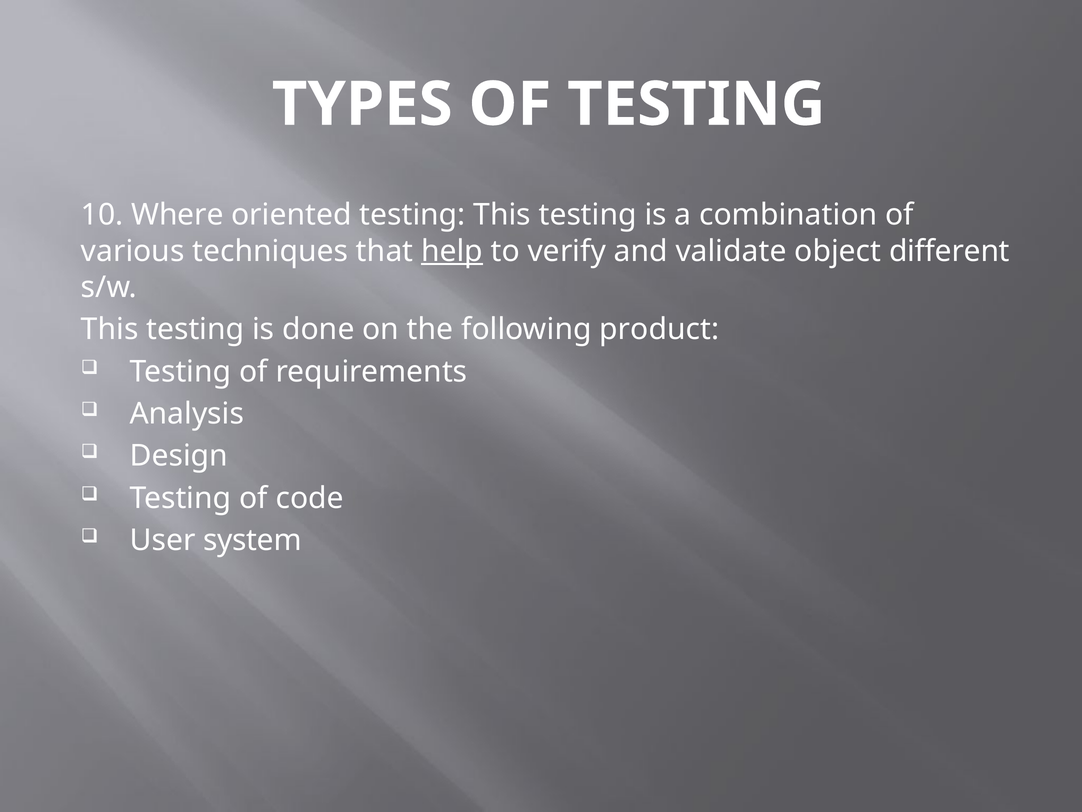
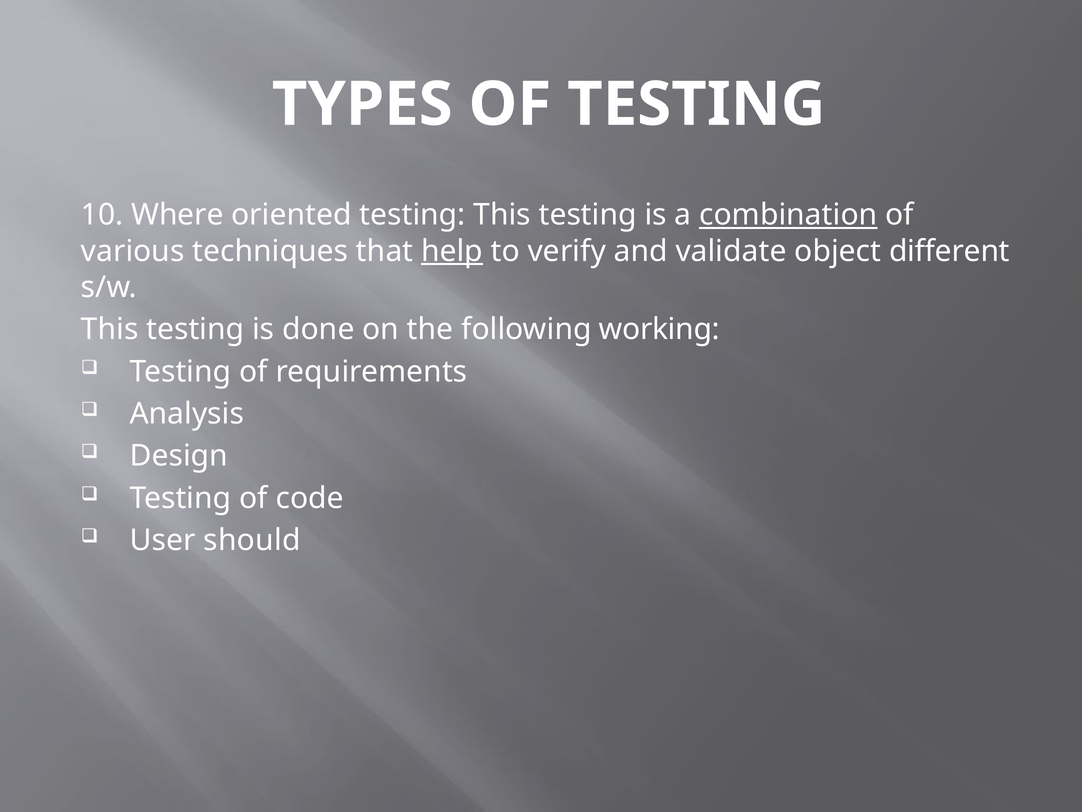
combination underline: none -> present
product: product -> working
system: system -> should
